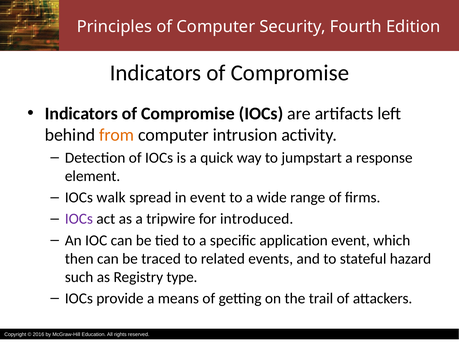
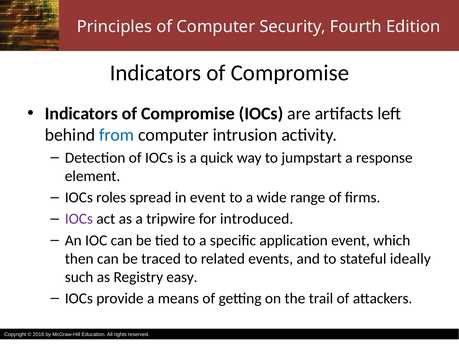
from colour: orange -> blue
walk: walk -> roles
hazard: hazard -> ideally
type: type -> easy
